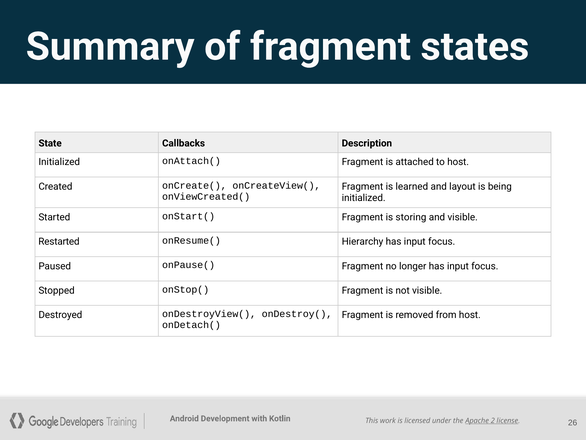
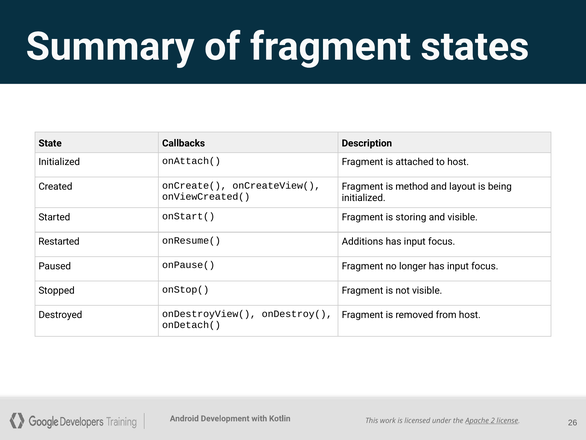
learned: learned -> method
Hierarchy: Hierarchy -> Additions
